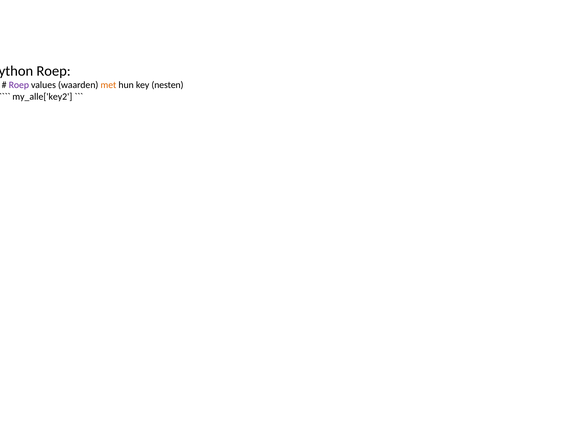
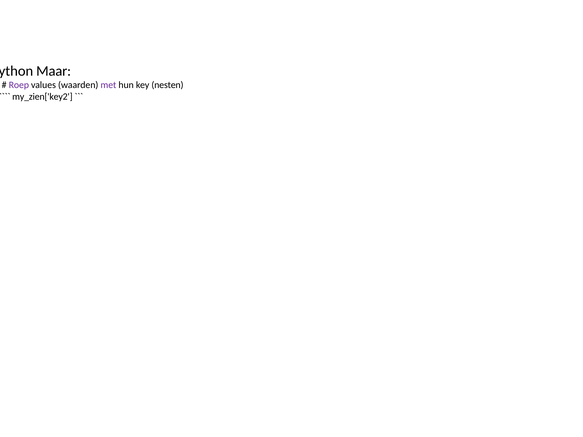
Roep at (54, 71): Roep -> Maar
met colour: orange -> purple
my_alle['key2: my_alle['key2 -> my_zien['key2
